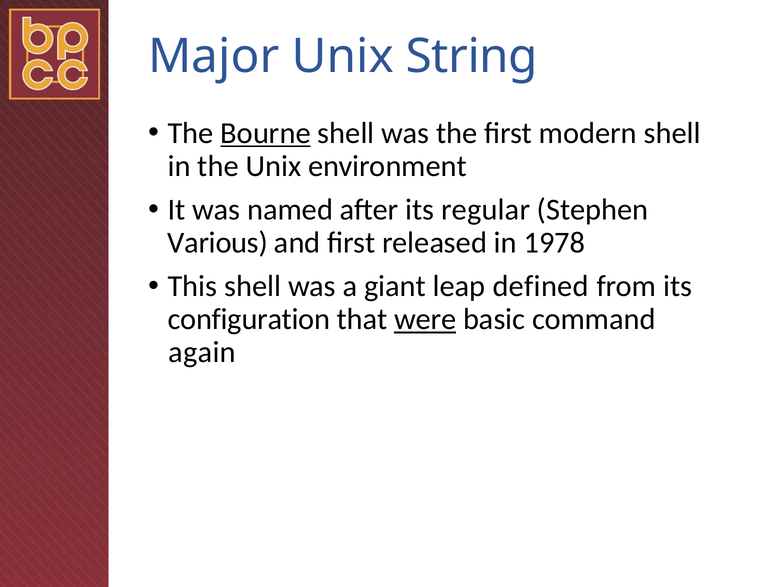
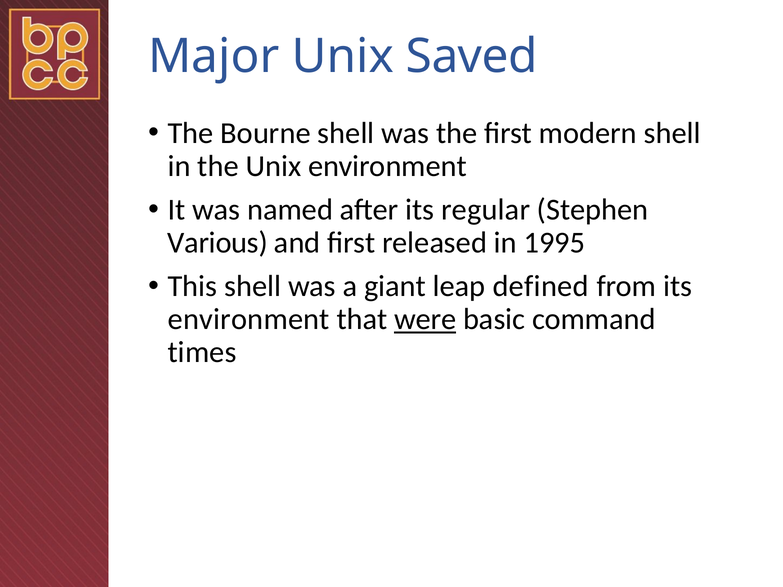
String: String -> Saved
Bourne underline: present -> none
1978: 1978 -> 1995
configuration at (249, 319): configuration -> environment
again: again -> times
